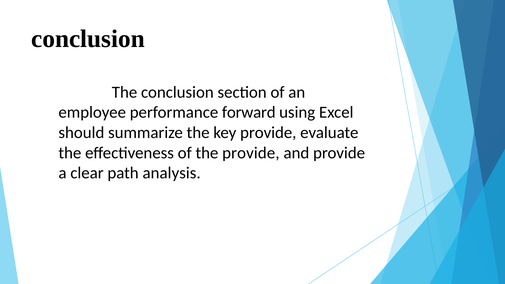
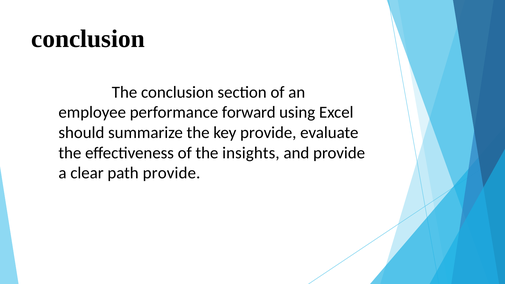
the provide: provide -> insights
path analysis: analysis -> provide
